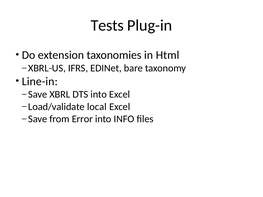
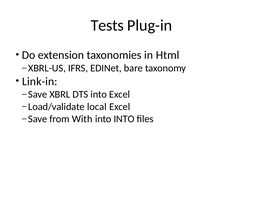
Line-in: Line-in -> Link-in
Error: Error -> With
into INFO: INFO -> INTO
